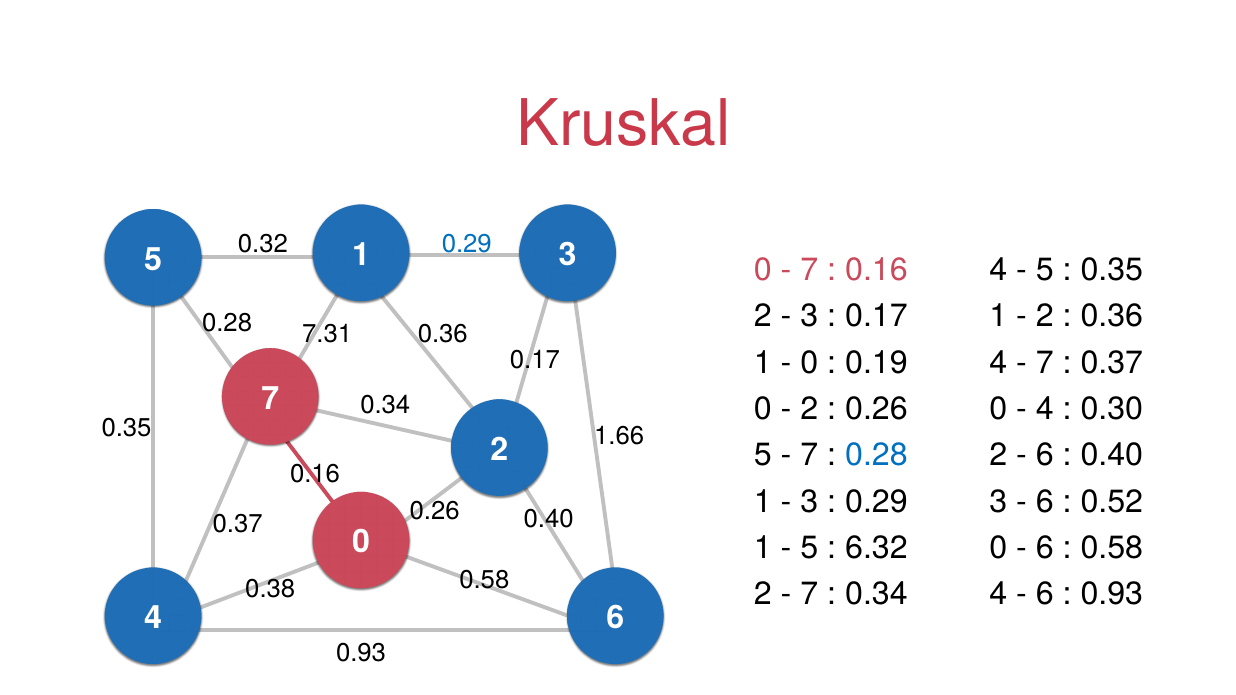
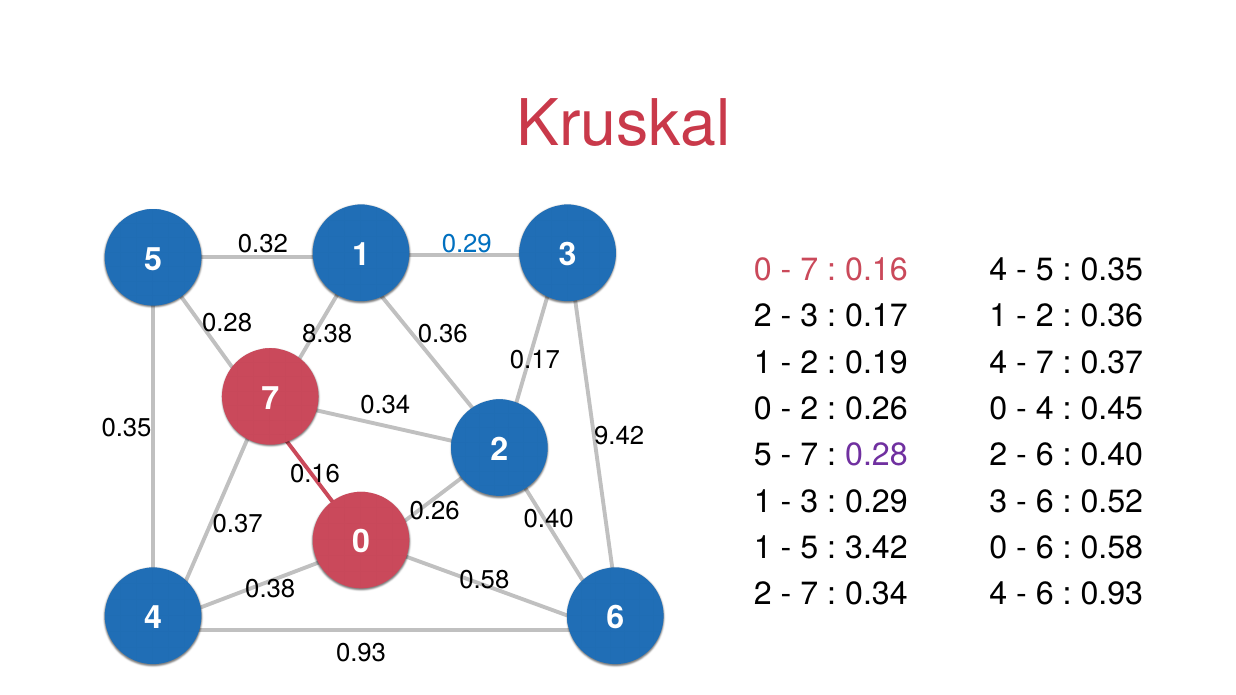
7.31: 7.31 -> 8.38
0 at (809, 363): 0 -> 2
0.30: 0.30 -> 0.45
1.66: 1.66 -> 9.42
0.28 at (876, 455) colour: blue -> purple
6.32: 6.32 -> 3.42
